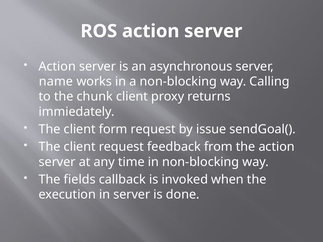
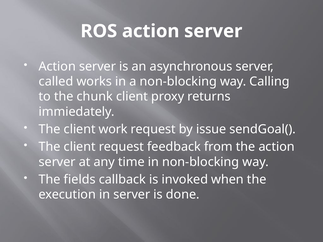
name: name -> called
form: form -> work
